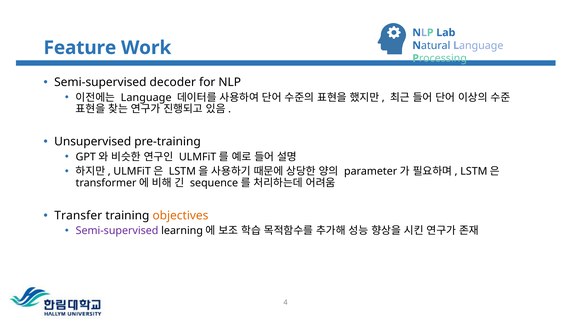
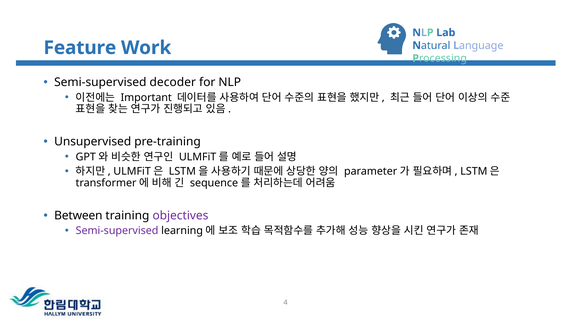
Language: Language -> Important
Transfer: Transfer -> Between
objectives colour: orange -> purple
